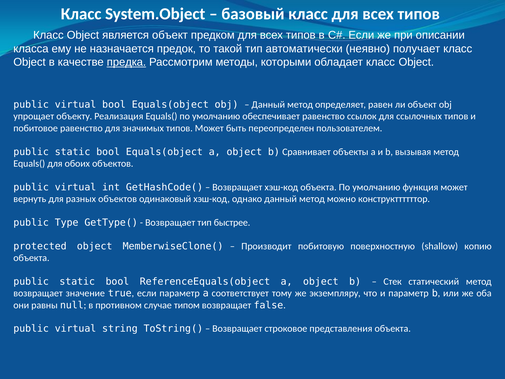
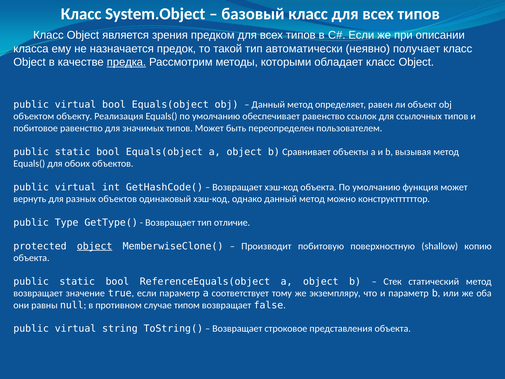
является объект: объект -> зрения
упрощает: упрощает -> объектом
быстрее: быстрее -> отличие
object at (95, 246) underline: none -> present
